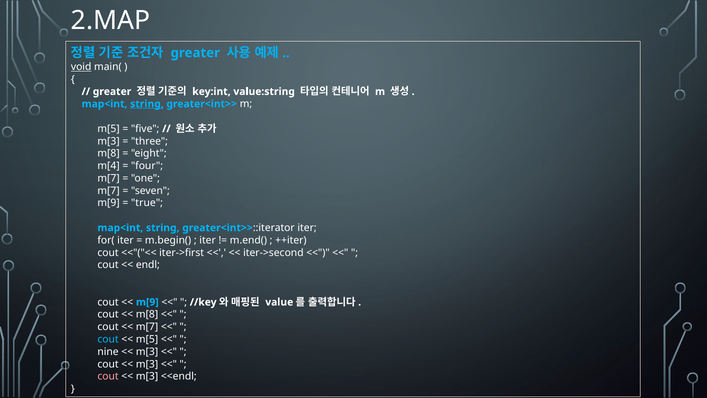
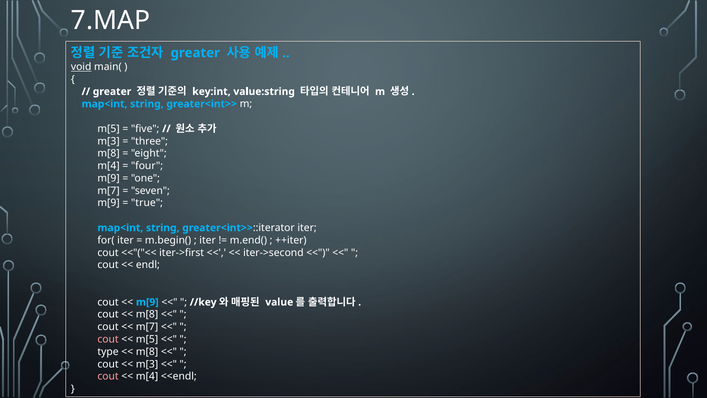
2.MAP: 2.MAP -> 7.MAP
string at (147, 104) underline: present -> none
m[7 at (109, 178): m[7 -> m[9
cout at (108, 339) colour: light blue -> pink
nine: nine -> type
m[3 at (147, 351): m[3 -> m[8
m[3 at (147, 376): m[3 -> m[4
